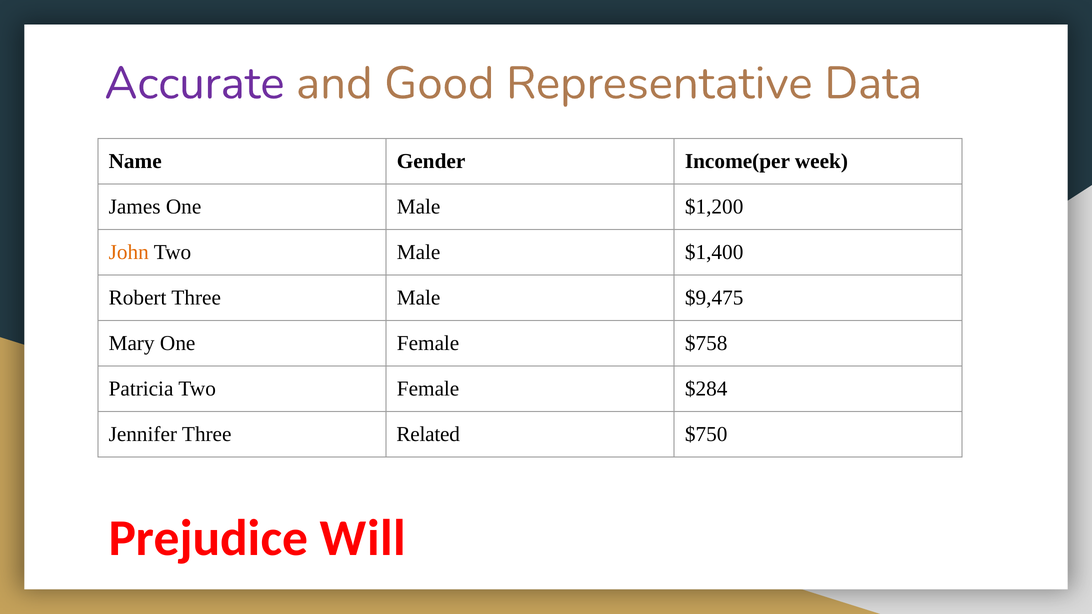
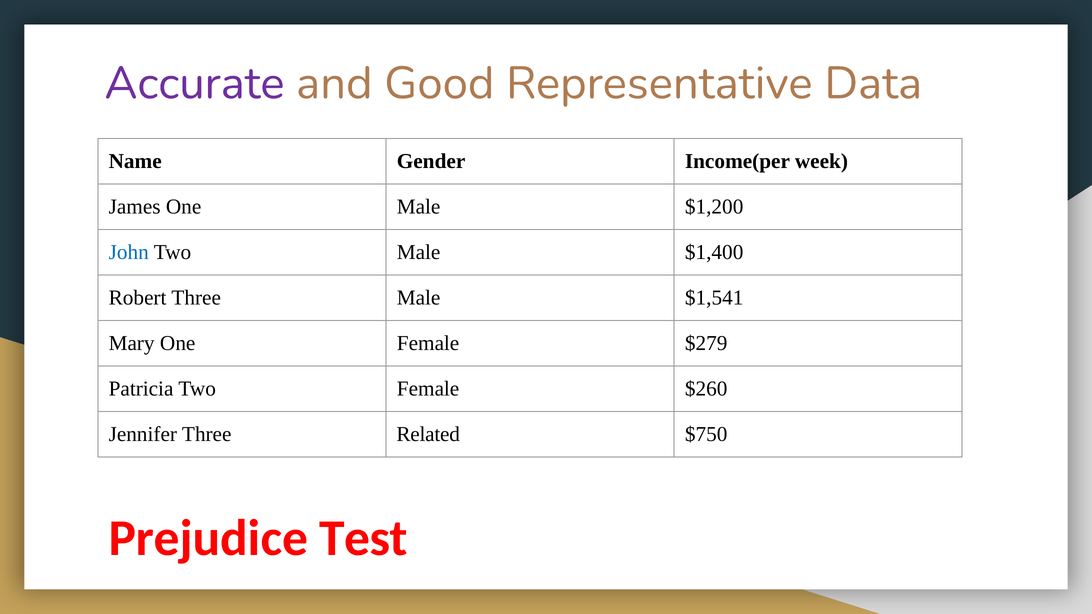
John colour: orange -> blue
$9,475: $9,475 -> $1,541
$758: $758 -> $279
$284: $284 -> $260
Will: Will -> Test
